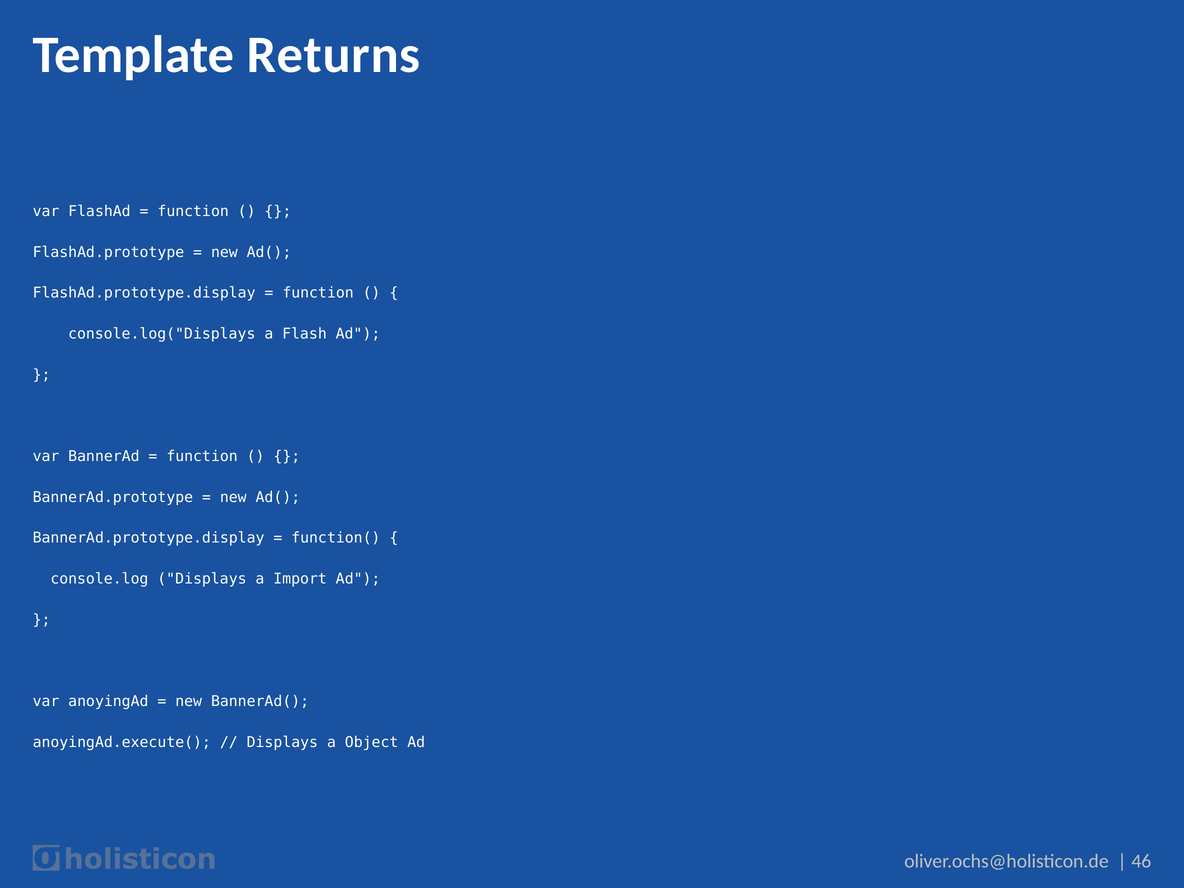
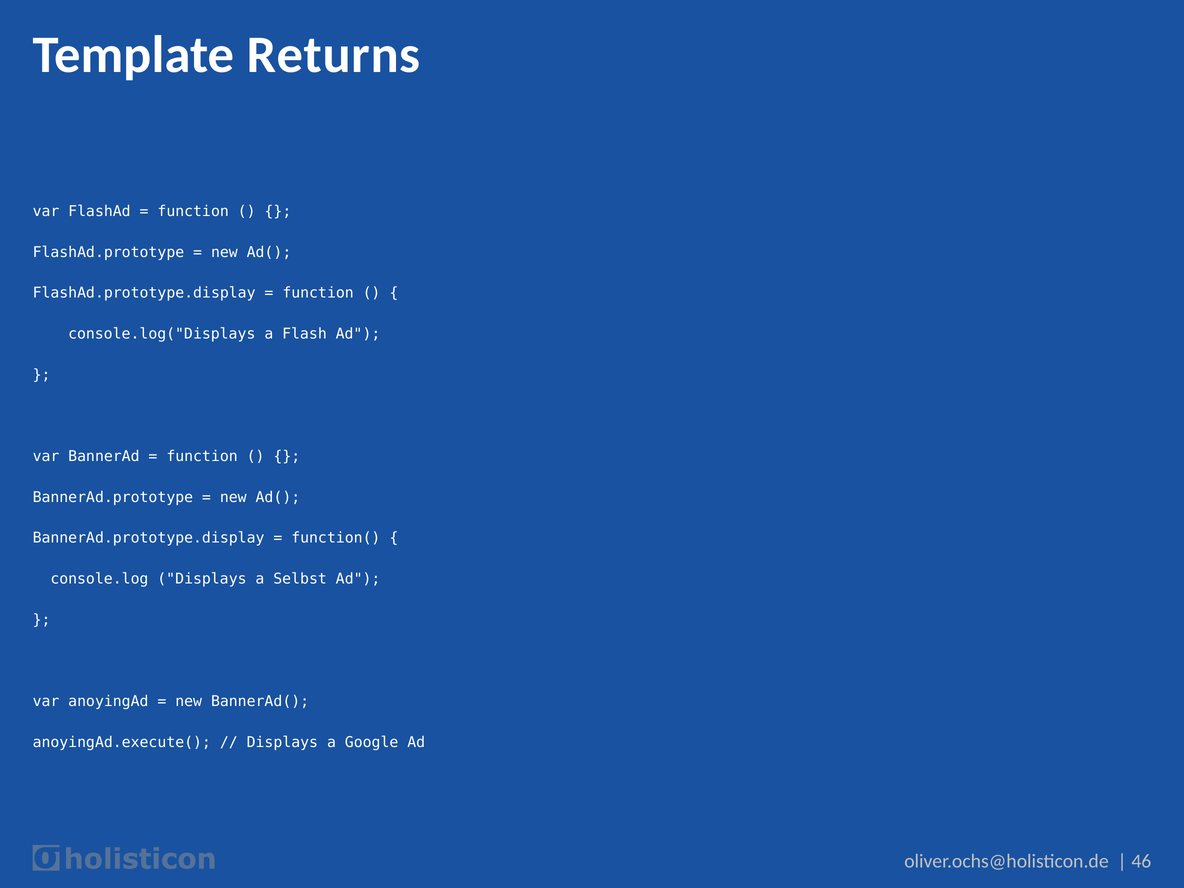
Import: Import -> Selbst
Object: Object -> Google
